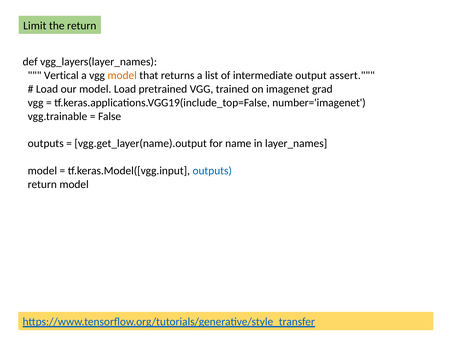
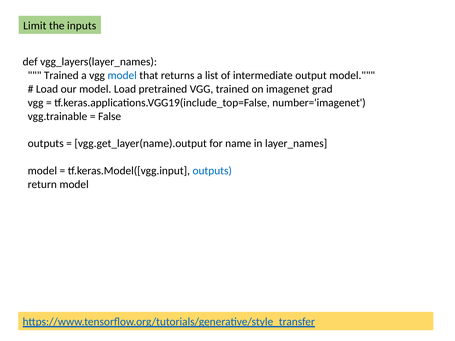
the return: return -> inputs
Vertical at (61, 75): Vertical -> Trained
model at (122, 75) colour: orange -> blue
output assert: assert -> model
